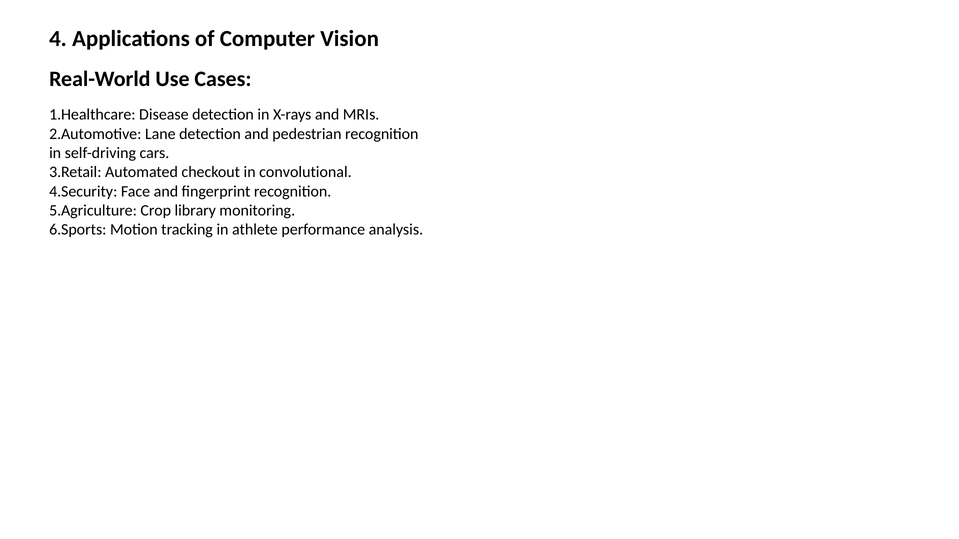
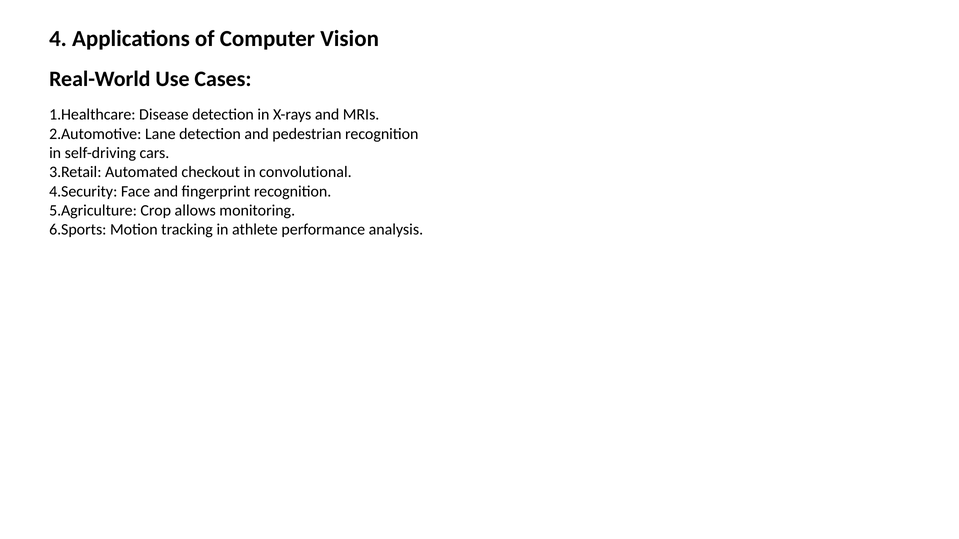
library: library -> allows
